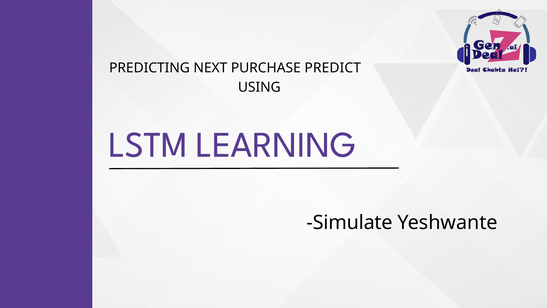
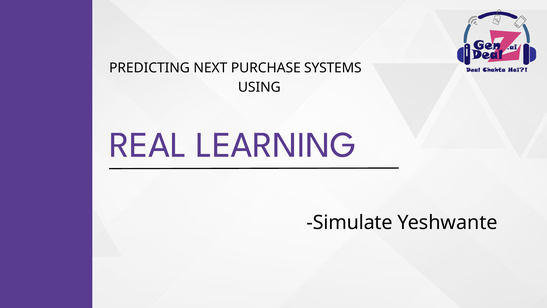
PREDICT: PREDICT -> SYSTEMS
LSTM: LSTM -> REAL
